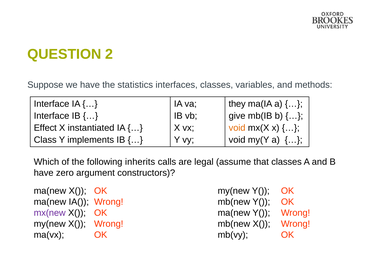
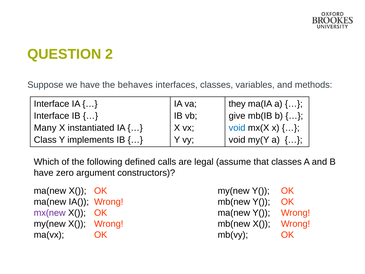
statistics: statistics -> behaves
Effect: Effect -> Many
void at (237, 128) colour: orange -> blue
inherits: inherits -> defined
